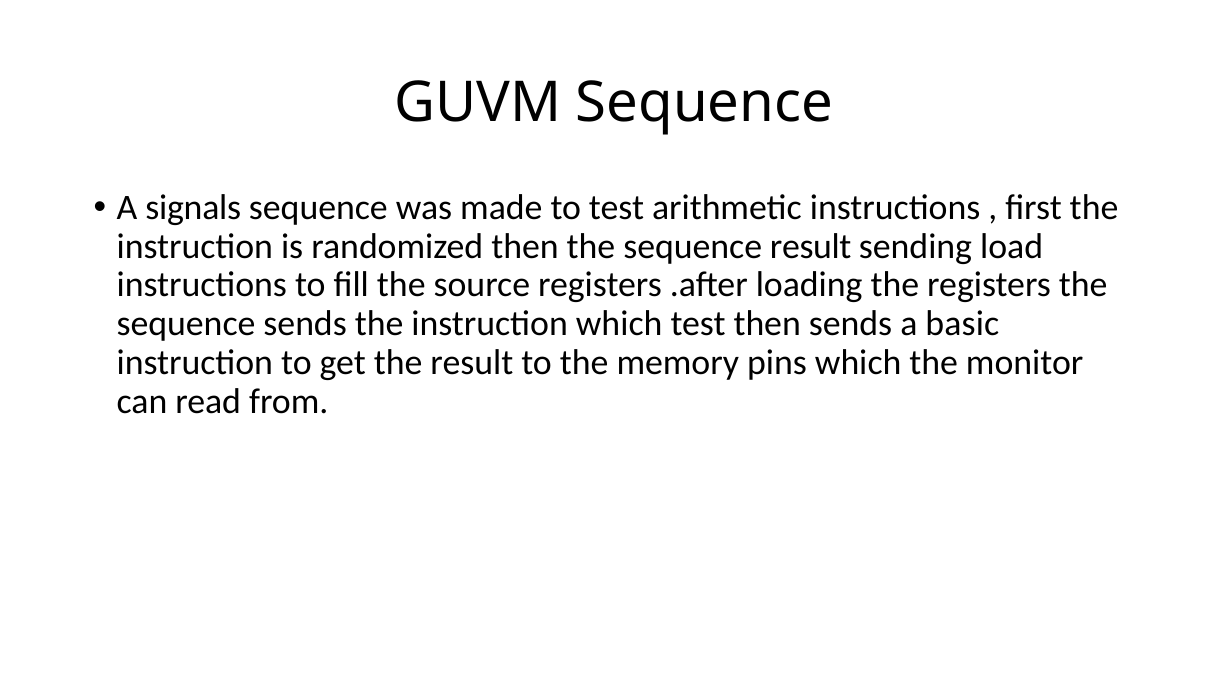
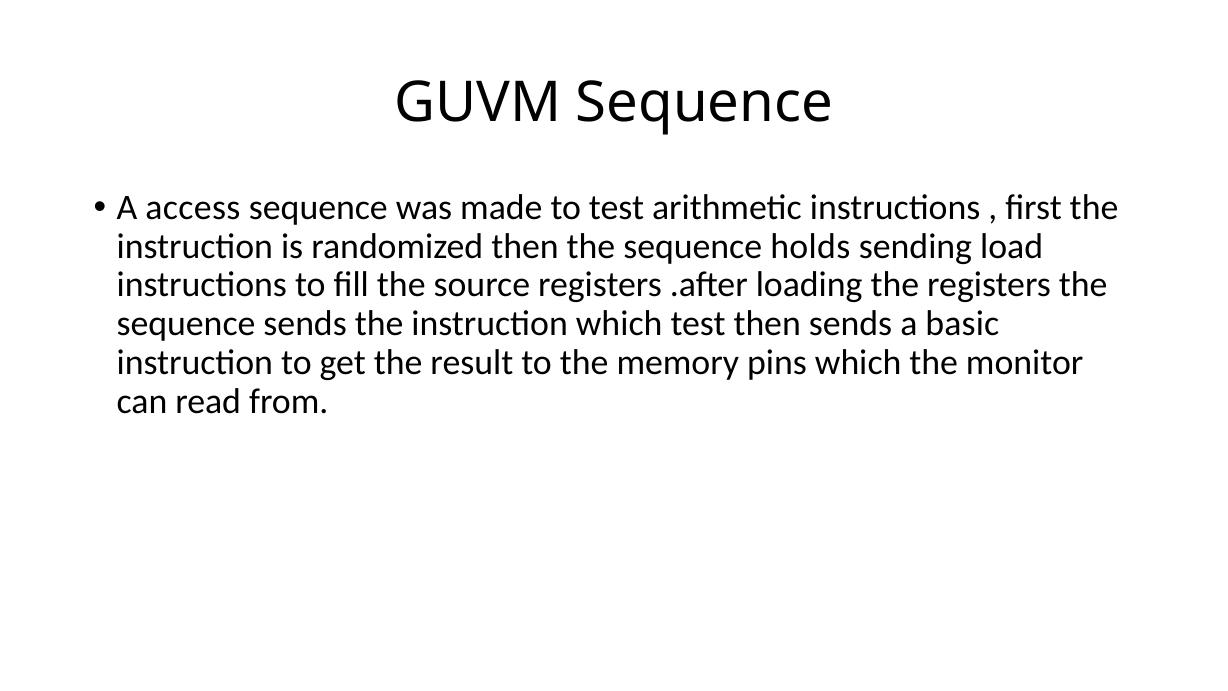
signals: signals -> access
sequence result: result -> holds
